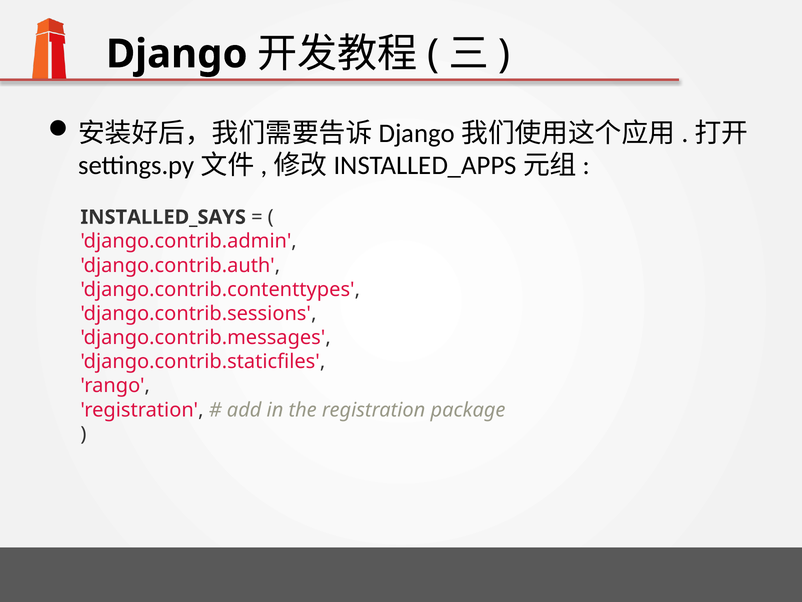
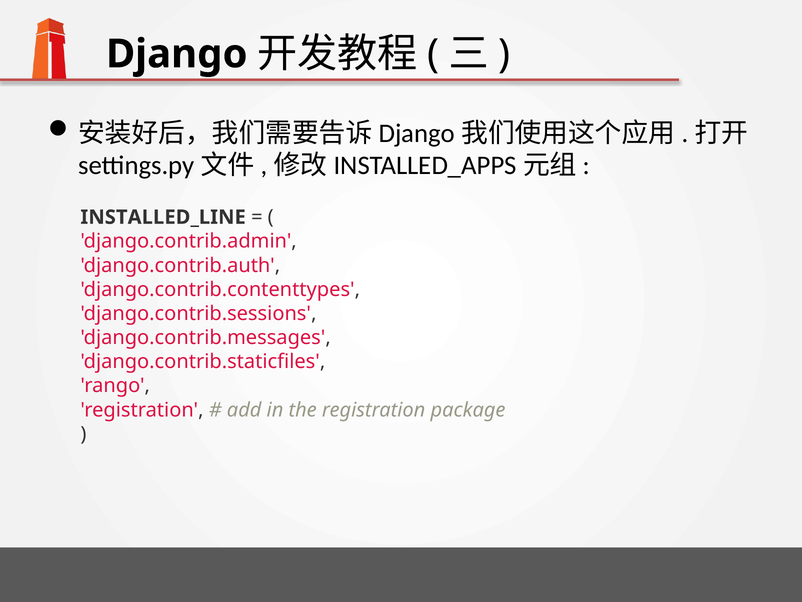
INSTALLED_SAYS: INSTALLED_SAYS -> INSTALLED_LINE
